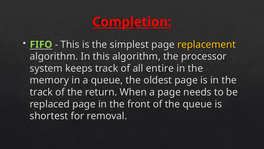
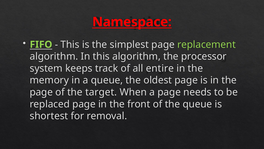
Completion: Completion -> Namespace
replacement colour: yellow -> light green
track at (41, 92): track -> page
return: return -> target
